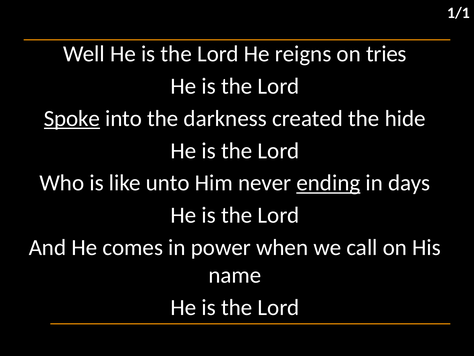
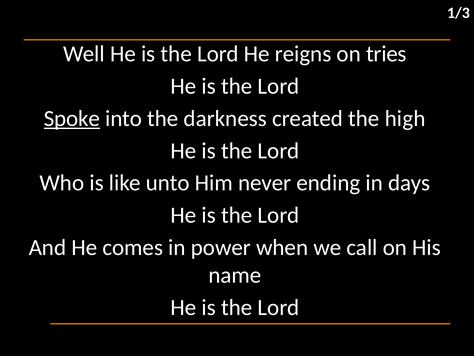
1/1: 1/1 -> 1/3
hide: hide -> high
ending underline: present -> none
